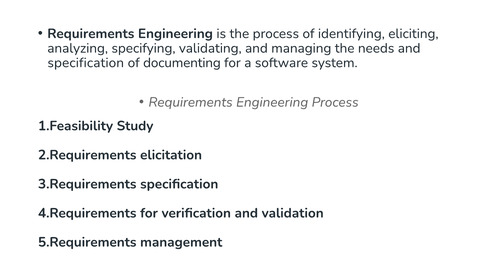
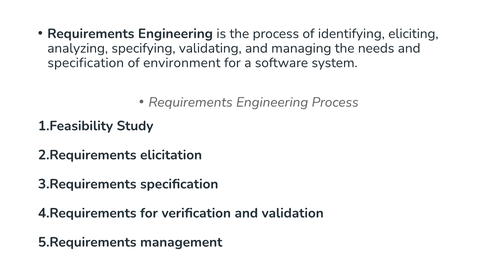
documenting: documenting -> environment
